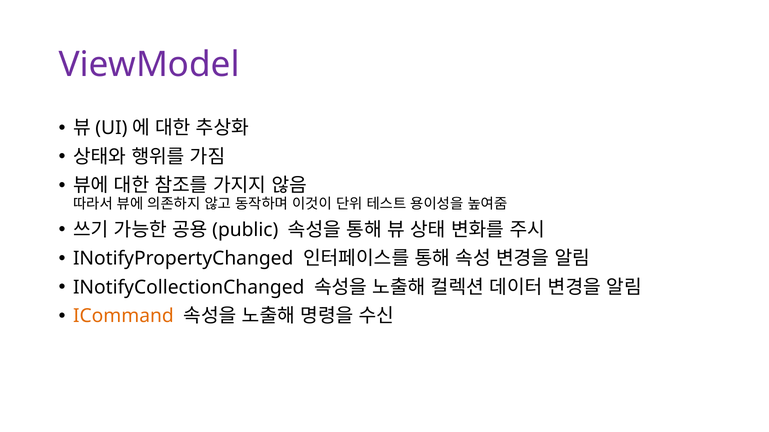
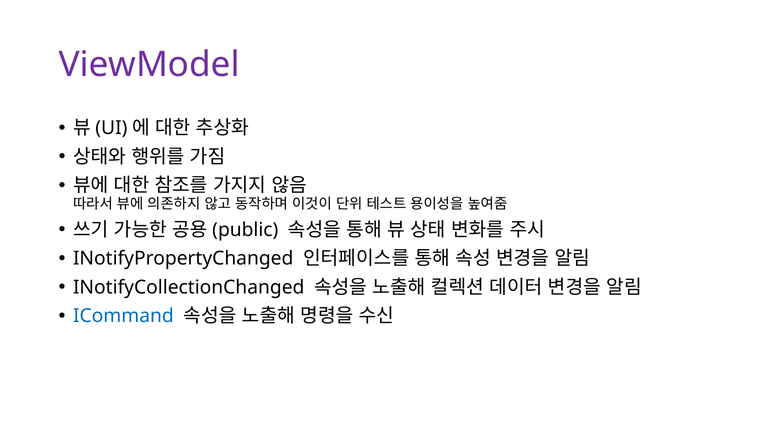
ICommand colour: orange -> blue
